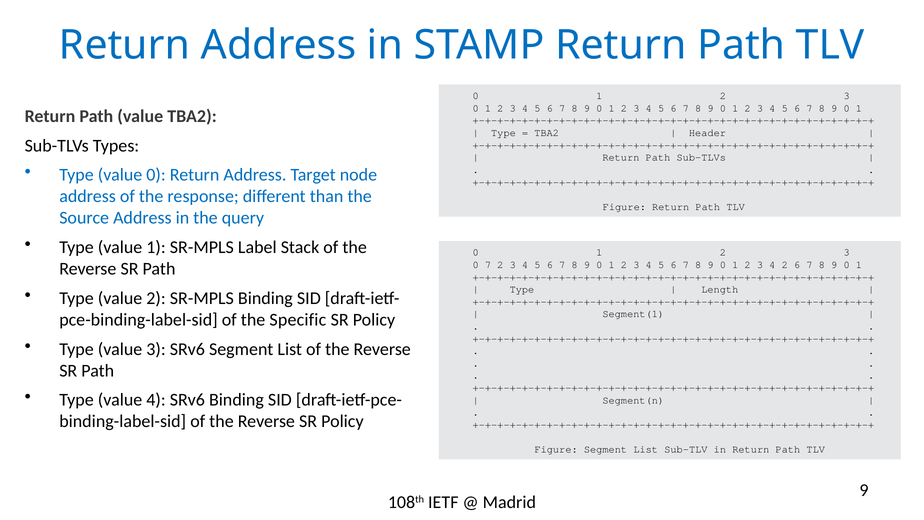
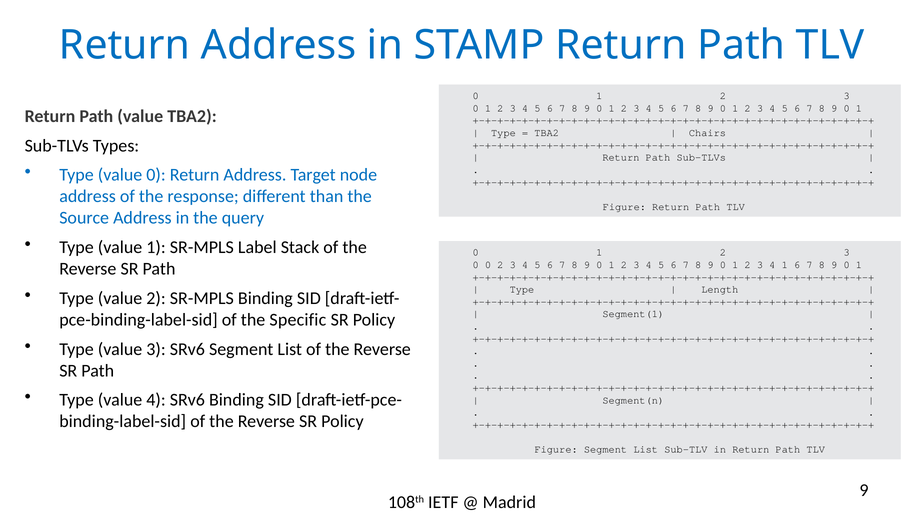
Header: Header -> Chairs
0 7: 7 -> 0
4 2: 2 -> 1
